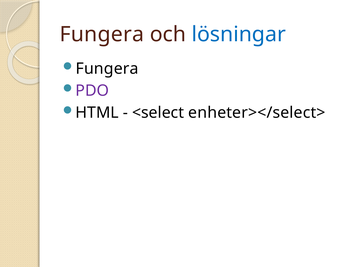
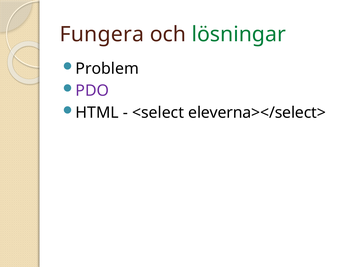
lösningar colour: blue -> green
Fungera at (107, 69): Fungera -> Problem
enheter></select>: enheter></select> -> eleverna></select>
